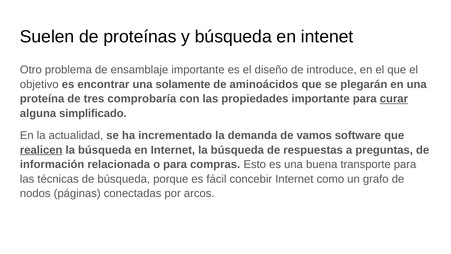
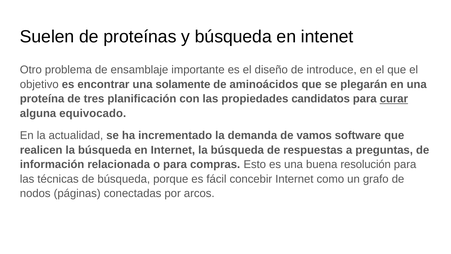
comprobaría: comprobaría -> planificación
propiedades importante: importante -> candidatos
simplificado: simplificado -> equivocado
realicen underline: present -> none
transporte: transporte -> resolución
